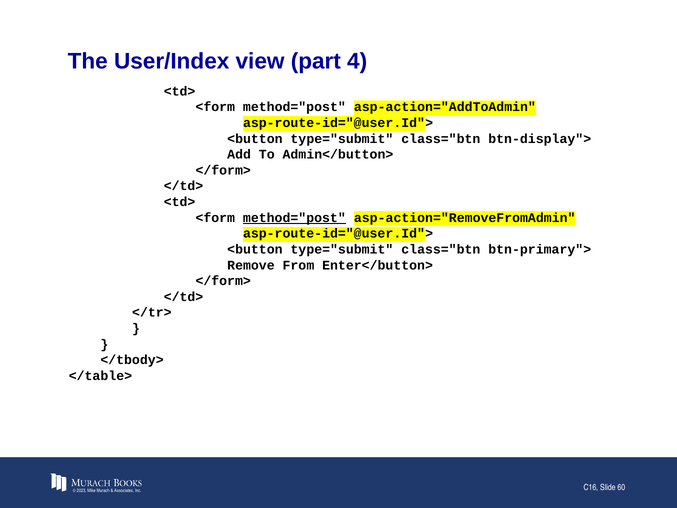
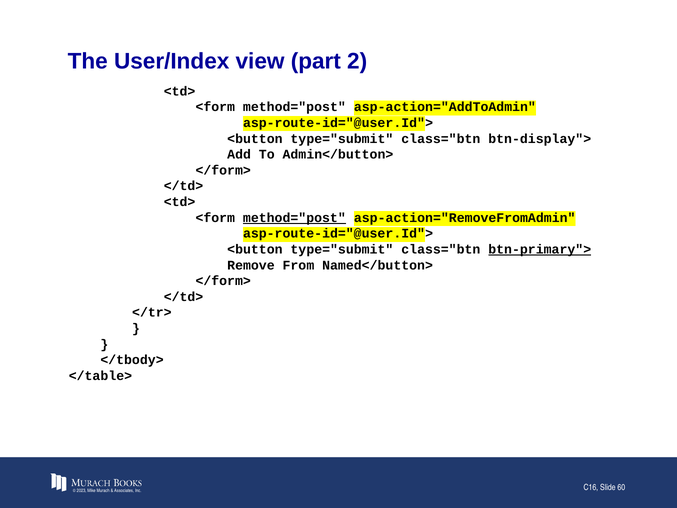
4: 4 -> 2
btn-primary"> underline: none -> present
Enter</button>: Enter</button> -> Named</button>
